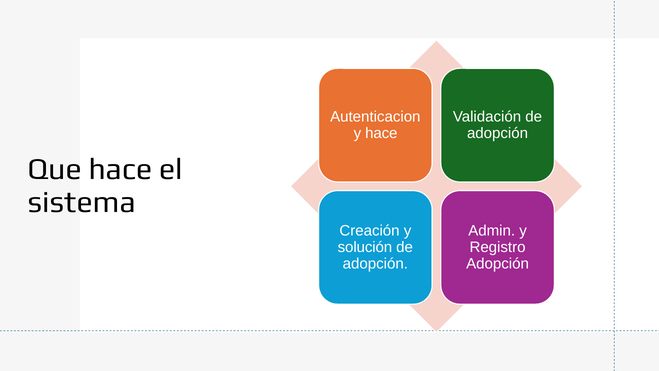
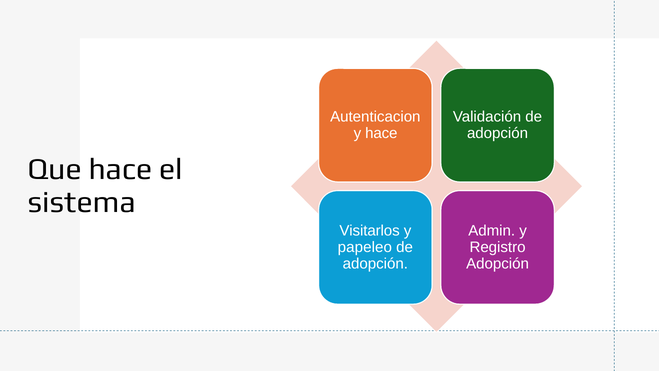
Creación: Creación -> Visitarlos
solución: solución -> papeleo
